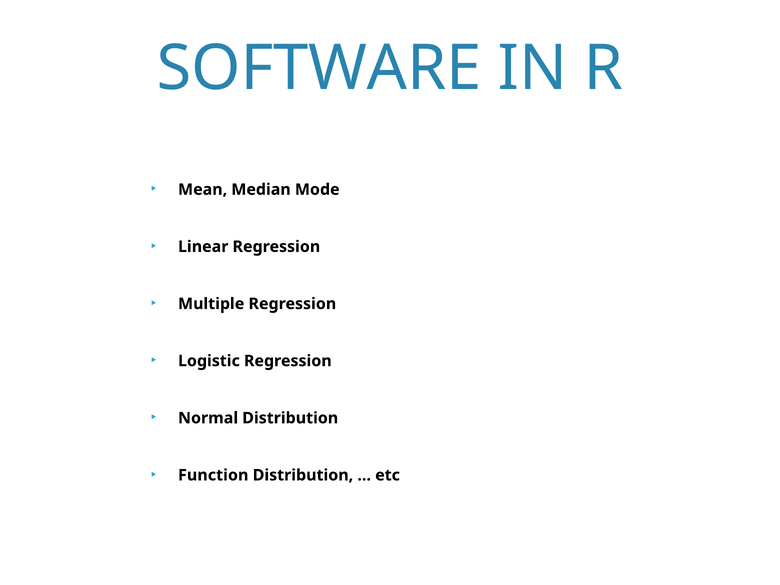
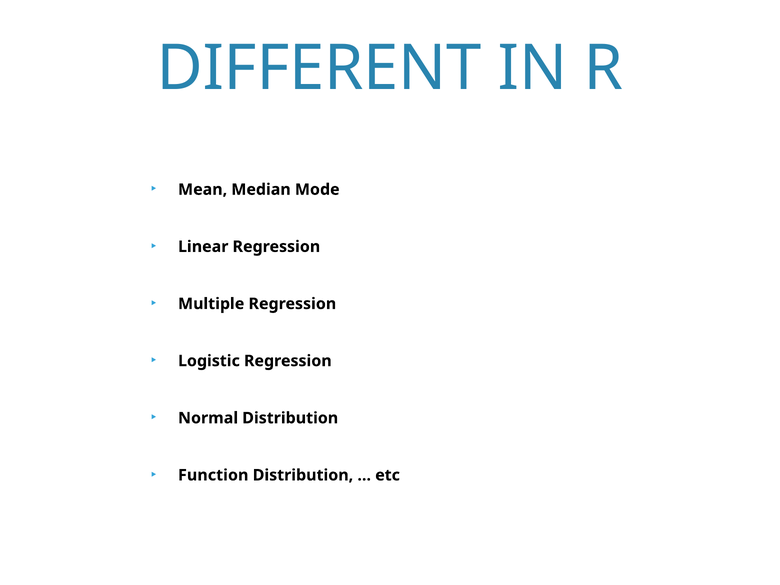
SOFTWARE: SOFTWARE -> DIFFERENT
